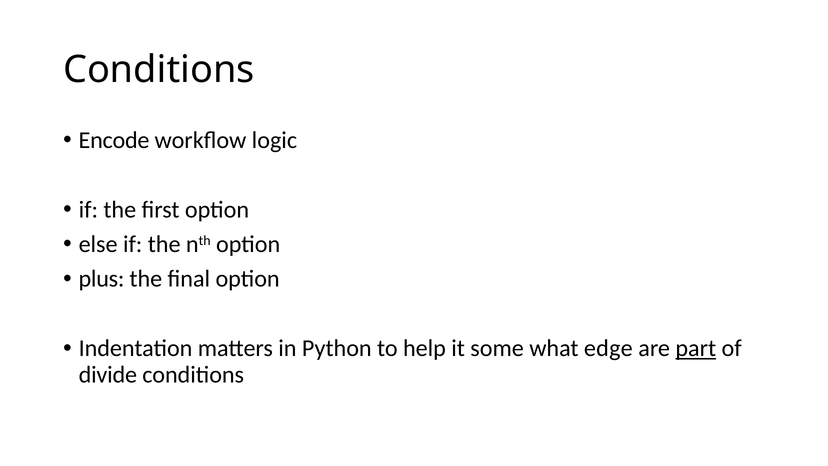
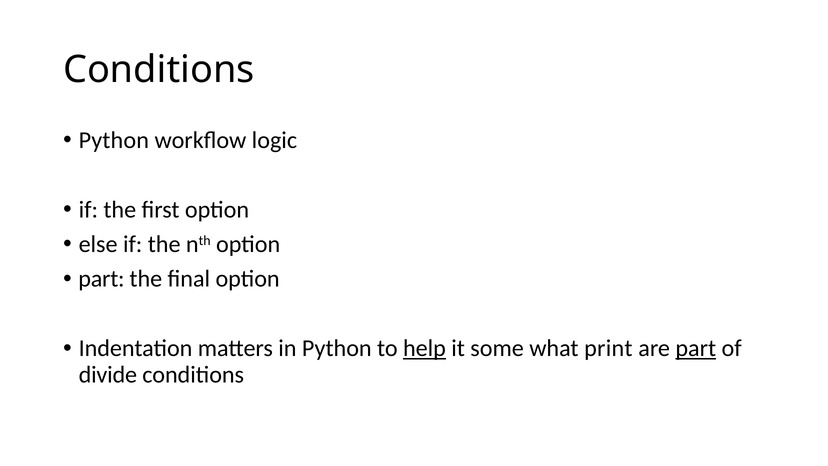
Encode at (114, 140): Encode -> Python
plus at (101, 279): plus -> part
help underline: none -> present
edge: edge -> print
